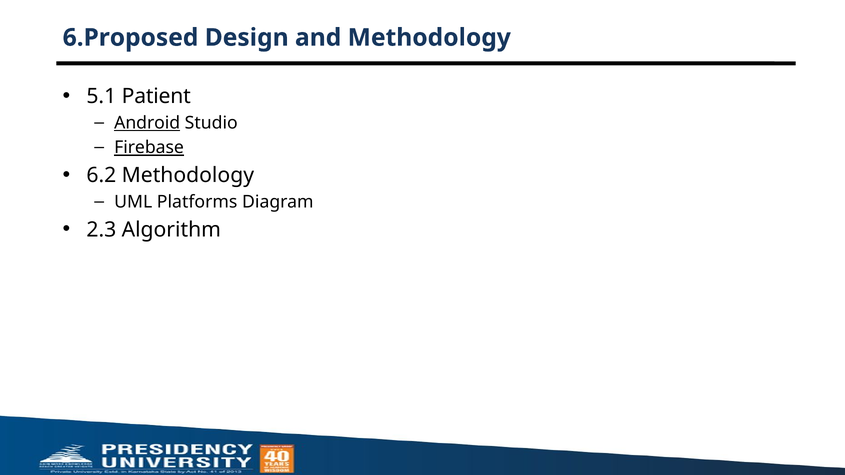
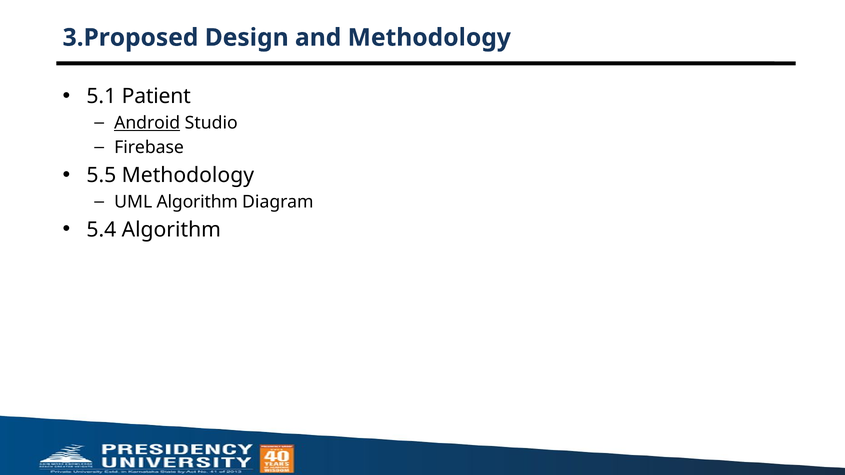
6.Proposed: 6.Proposed -> 3.Proposed
Firebase underline: present -> none
6.2: 6.2 -> 5.5
UML Platforms: Platforms -> Algorithm
2.3: 2.3 -> 5.4
